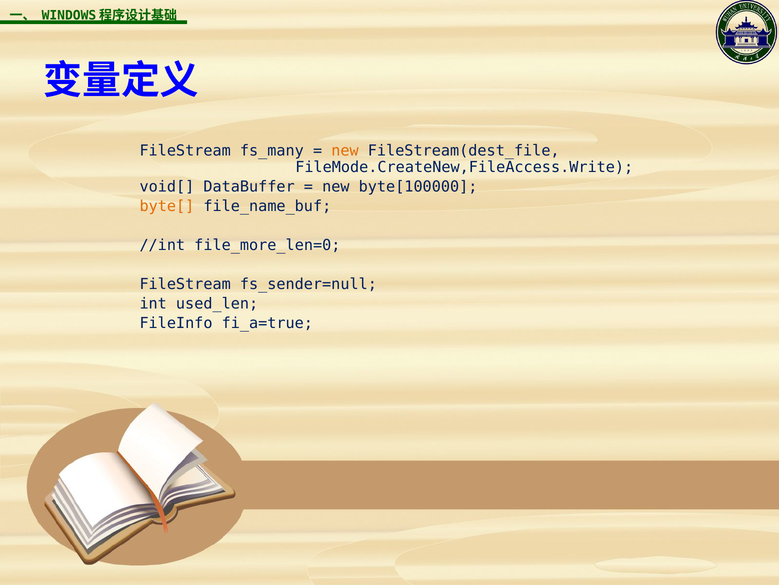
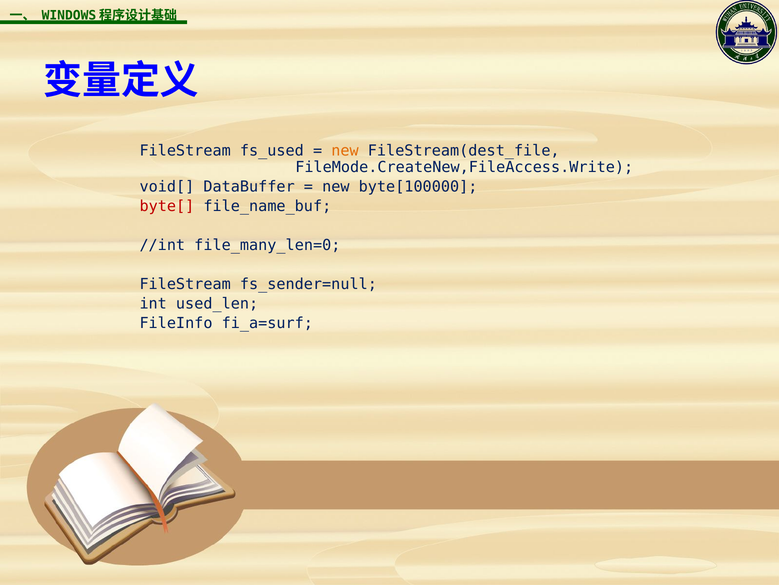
fs_many: fs_many -> fs_used
byte[ colour: orange -> red
file_more_len=0: file_more_len=0 -> file_many_len=0
fi_a=true: fi_a=true -> fi_a=surf
